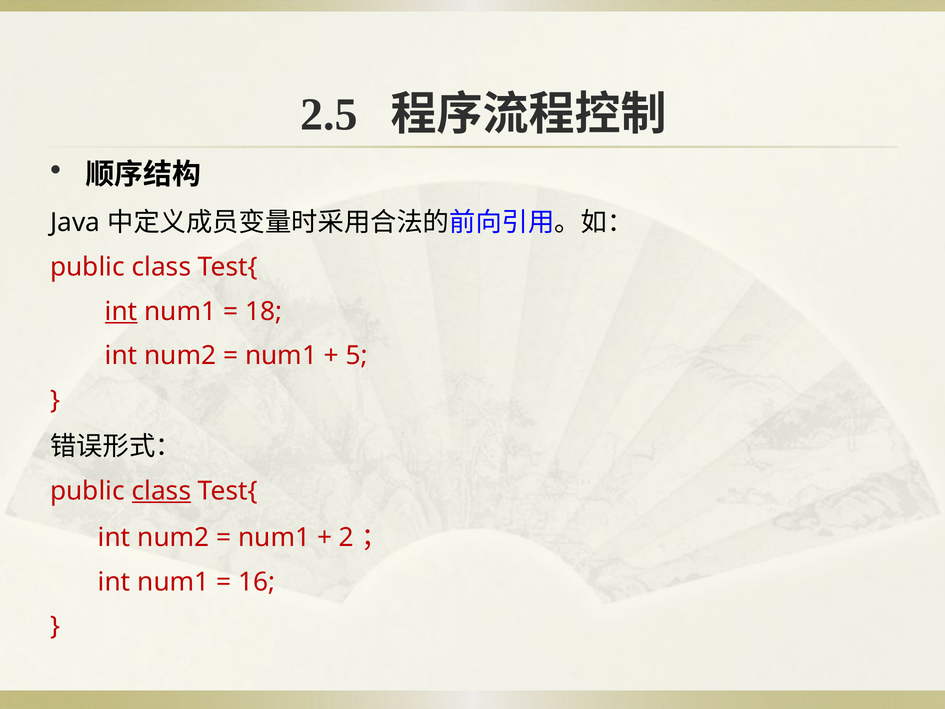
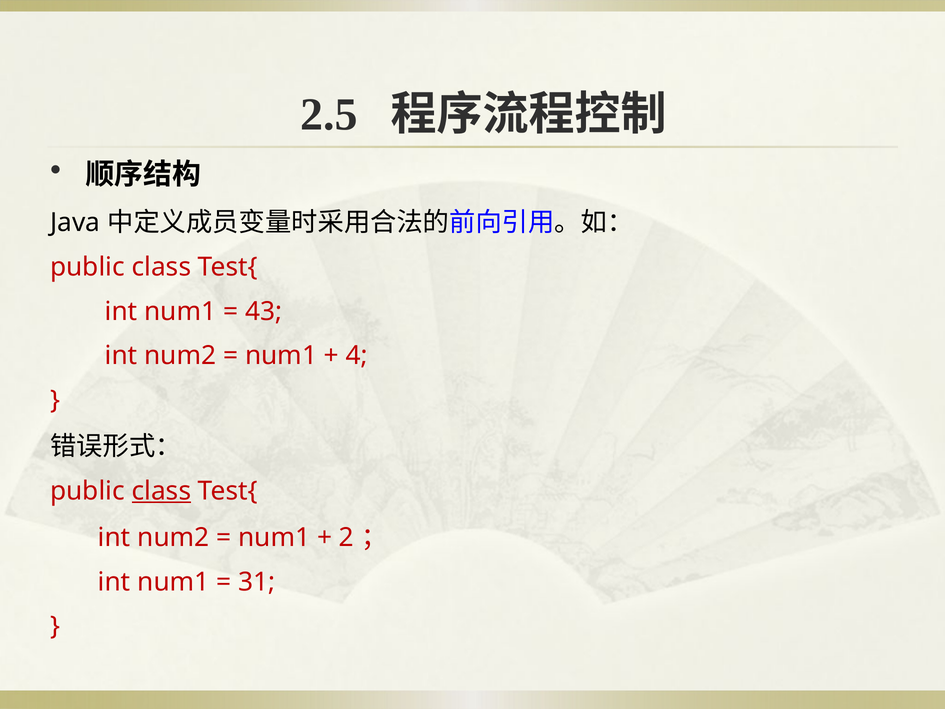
int at (121, 311) underline: present -> none
18: 18 -> 43
5: 5 -> 4
16: 16 -> 31
